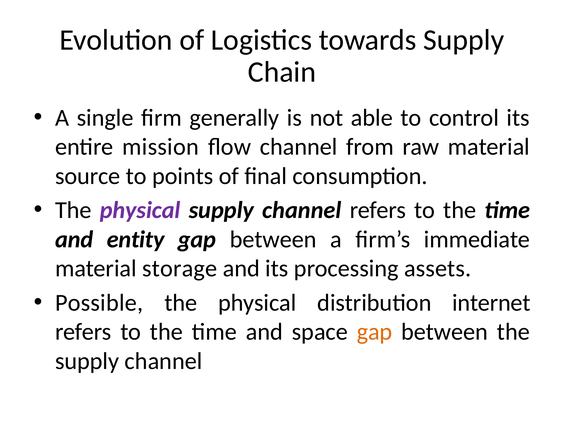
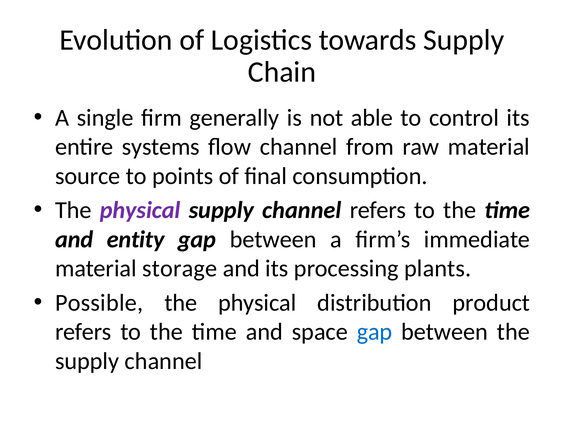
mission: mission -> systems
assets: assets -> plants
internet: internet -> product
gap at (375, 332) colour: orange -> blue
